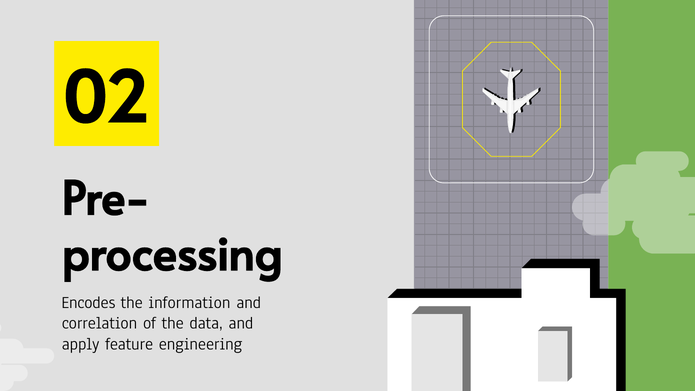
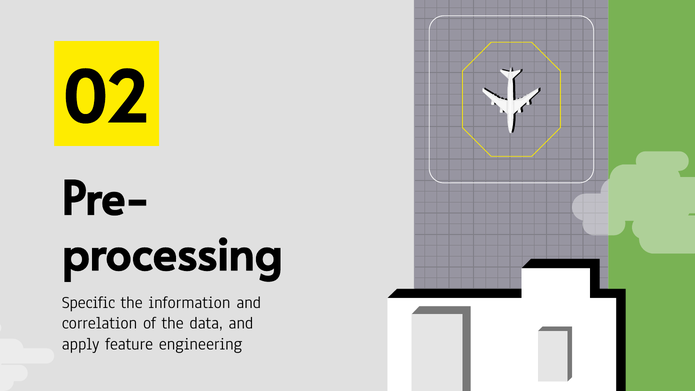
Encodes: Encodes -> Specific
